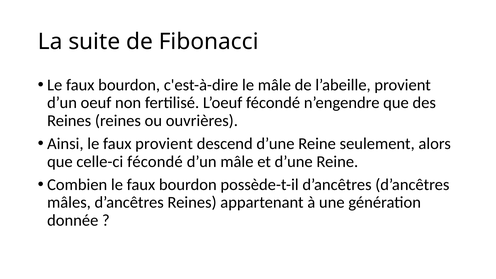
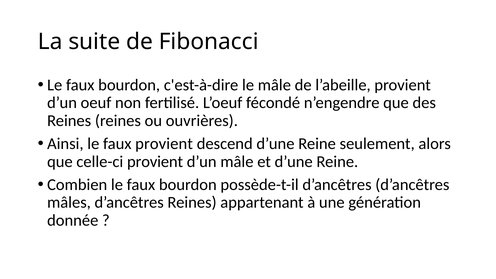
celle-ci fécondé: fécondé -> provient
